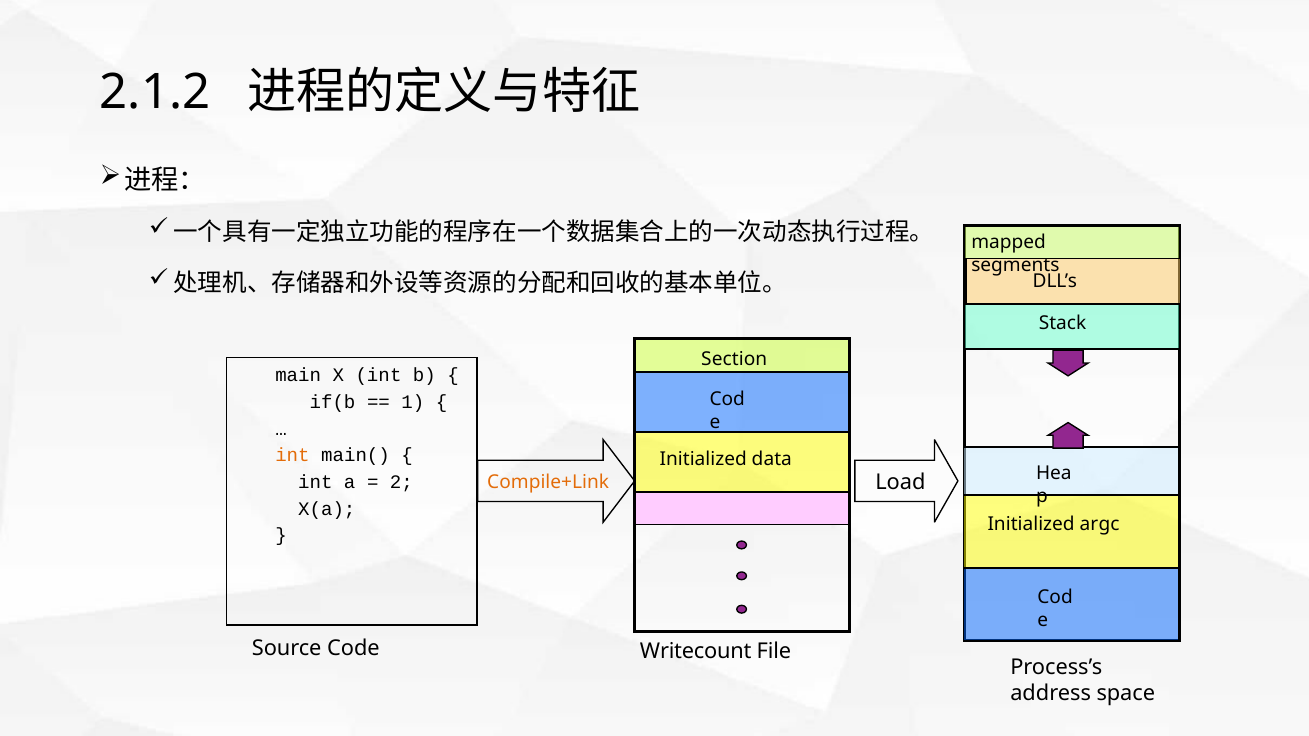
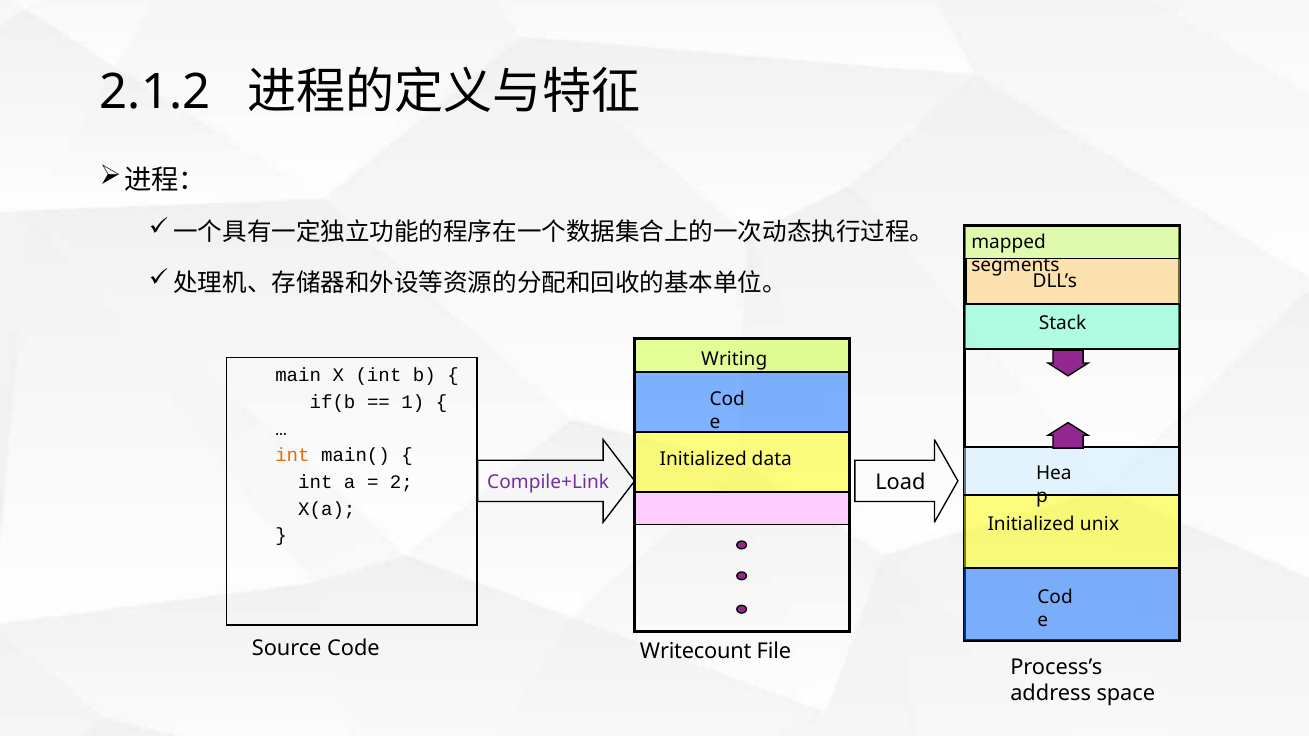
Section: Section -> Writing
Compile+Link colour: orange -> purple
argc: argc -> unix
